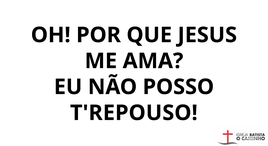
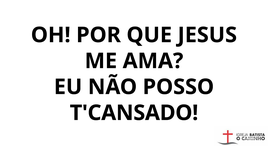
T'REPOUSO: T'REPOUSO -> T'CANSADO
